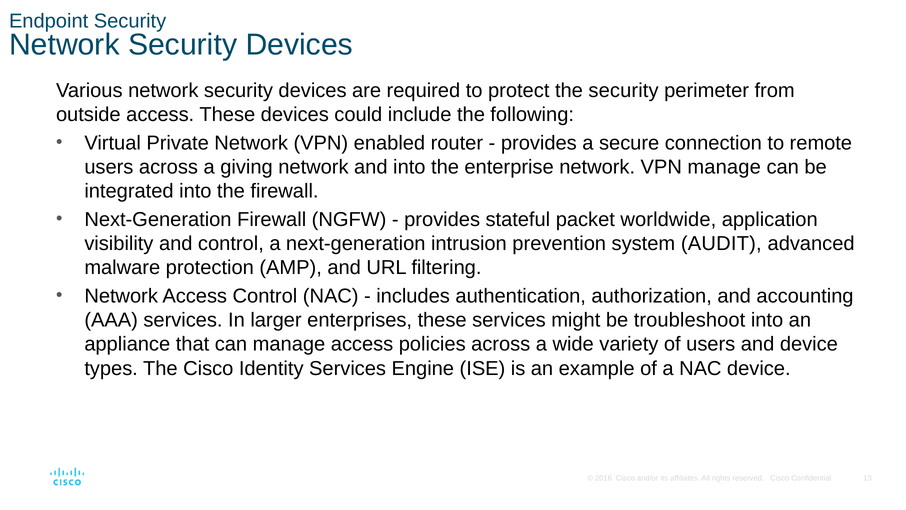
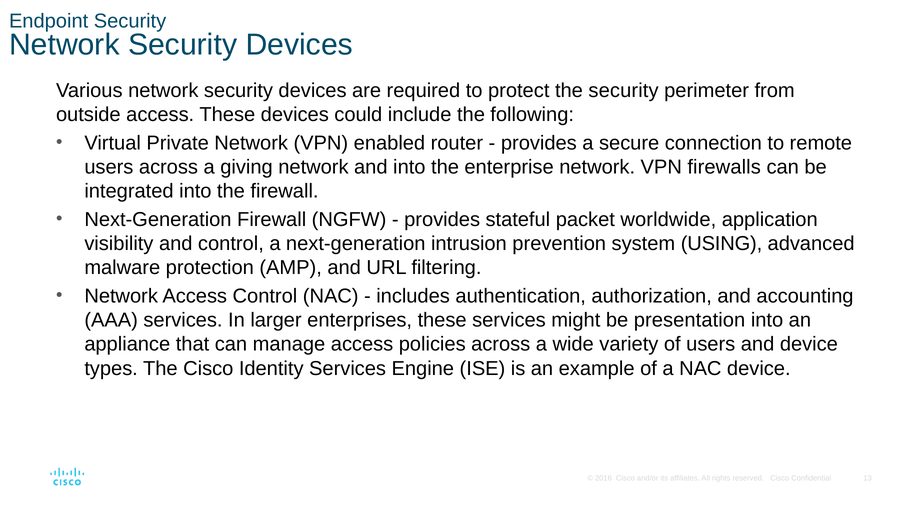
VPN manage: manage -> firewalls
AUDIT: AUDIT -> USING
troubleshoot: troubleshoot -> presentation
